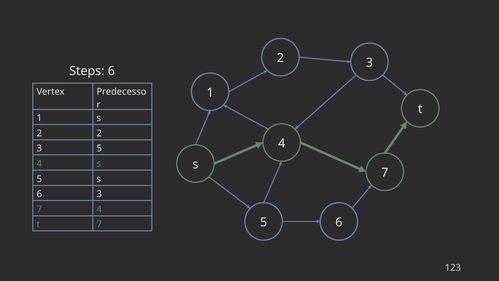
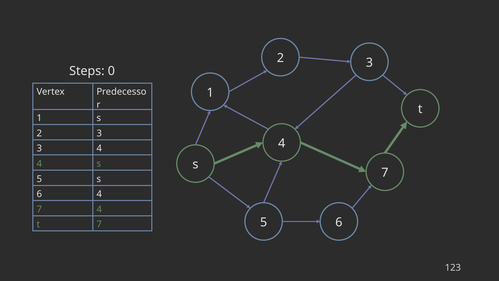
Steps 6: 6 -> 0
2 2: 2 -> 3
3 5: 5 -> 4
6 3: 3 -> 4
